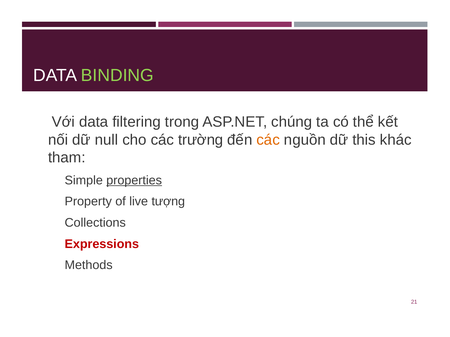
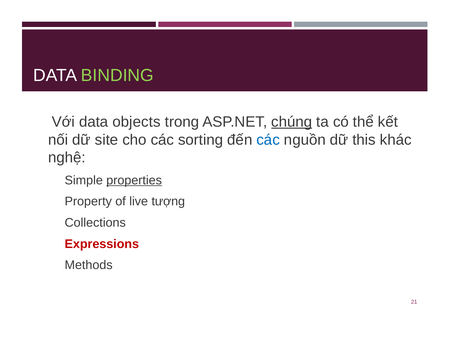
filtering: filtering -> objects
chúng underline: none -> present
null: null -> site
trường: trường -> sorting
các at (268, 140) colour: orange -> blue
tham: tham -> nghệ
